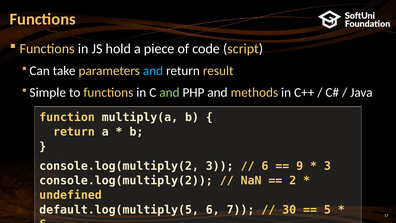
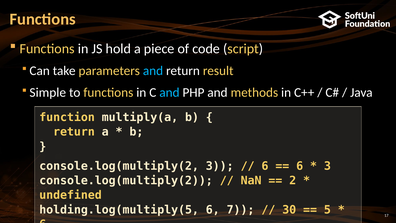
and at (169, 92) colour: light green -> light blue
9 at (300, 166): 9 -> 6
default.log(multiply(5: default.log(multiply(5 -> holding.log(multiply(5
